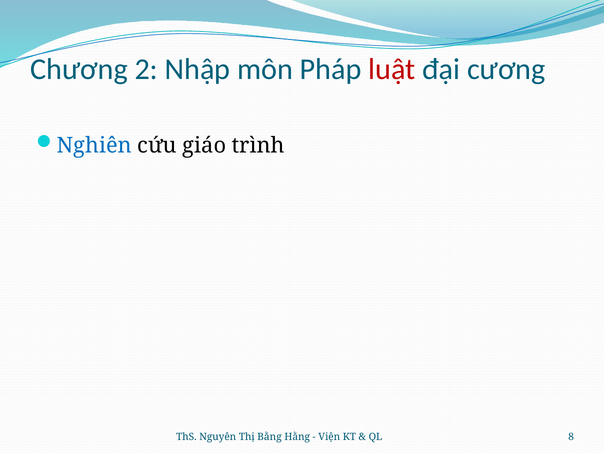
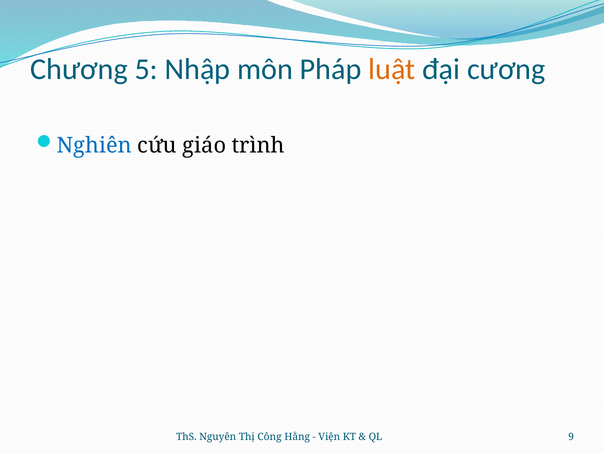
2: 2 -> 5
luật colour: red -> orange
Bằng: Bằng -> Công
8: 8 -> 9
